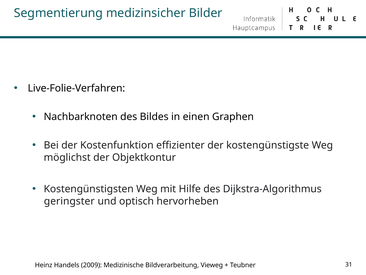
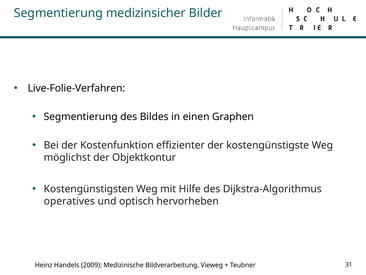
Nachbarknoten at (81, 117): Nachbarknoten -> Segmentierung
geringster: geringster -> operatives
